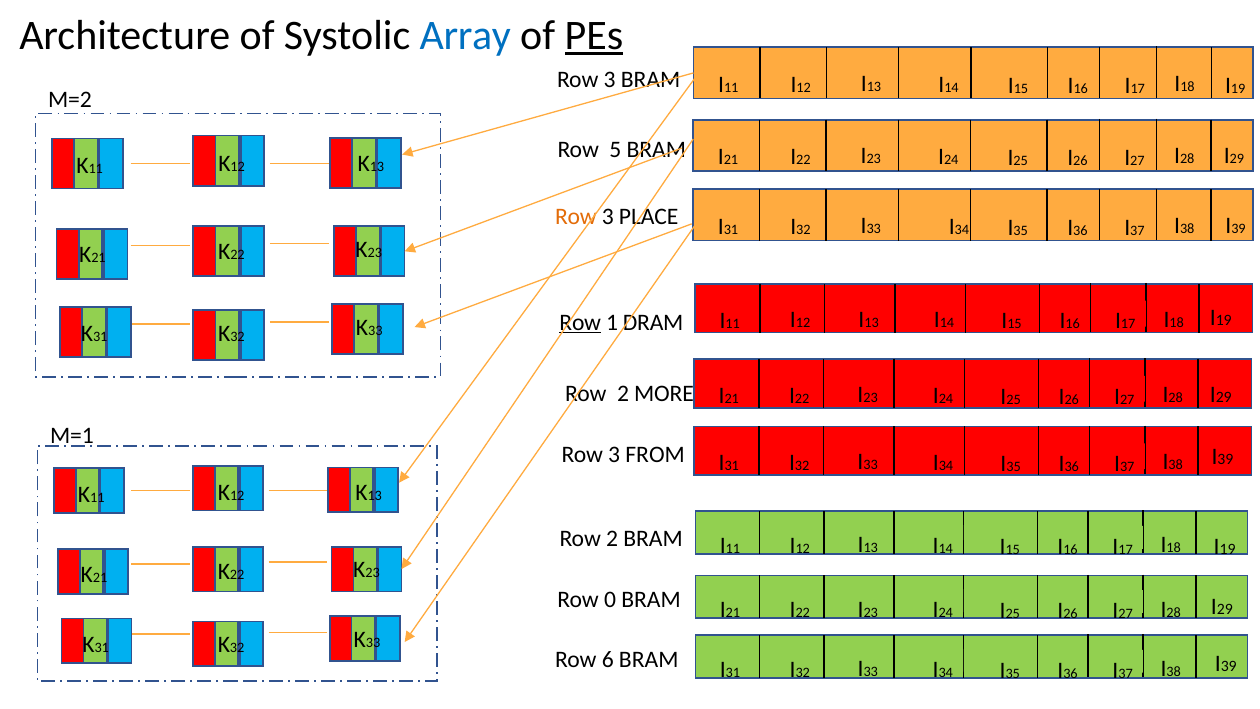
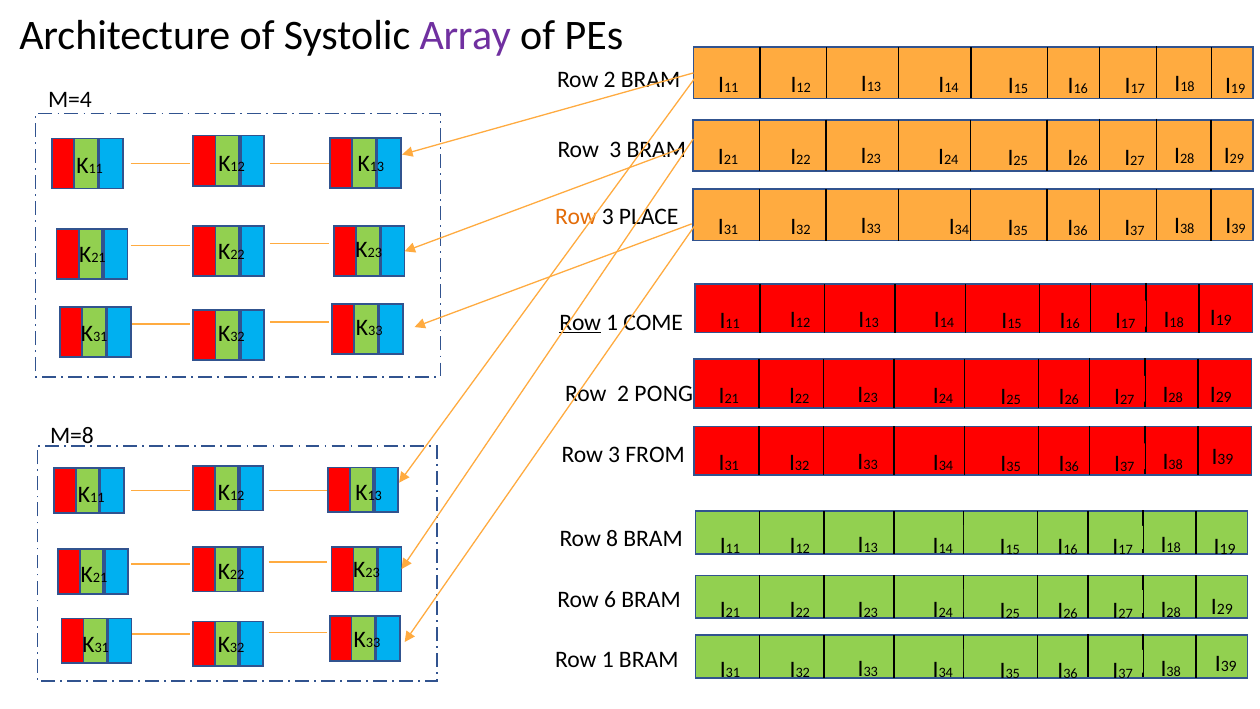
Array colour: blue -> purple
PEs underline: present -> none
3 at (610, 80): 3 -> 2
M=2: M=2 -> M=4
5 at (615, 150): 5 -> 3
DRAM: DRAM -> COME
MORE: MORE -> PONG
M=1: M=1 -> M=8
2 at (612, 539): 2 -> 8
0: 0 -> 6
6 at (608, 660): 6 -> 1
